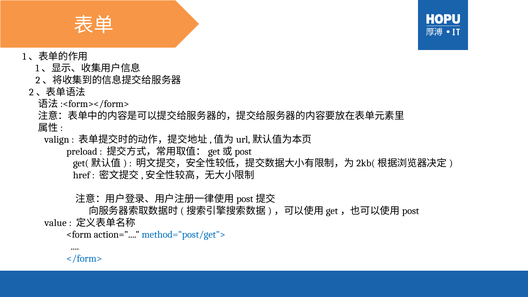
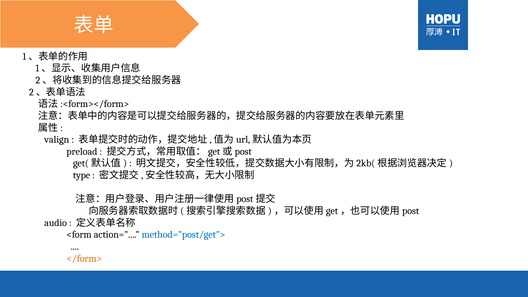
href: href -> type
value: value -> audio
</form> colour: blue -> orange
